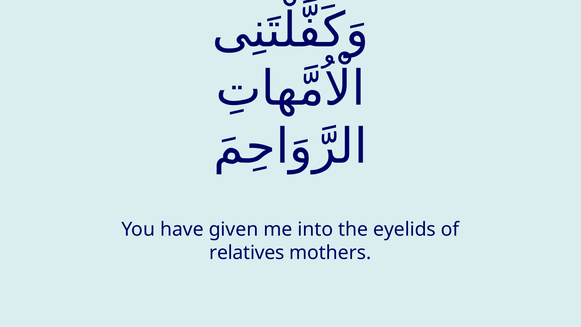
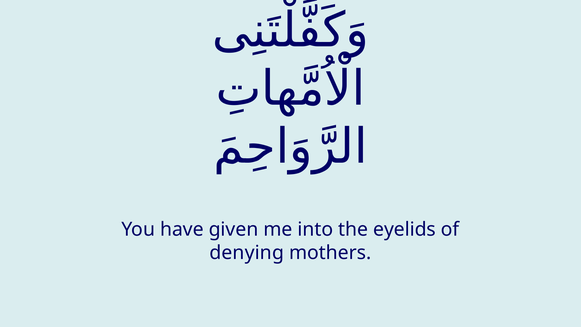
relatives: relatives -> denying
